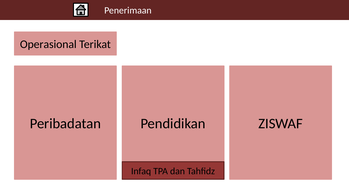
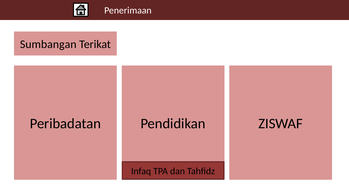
Operasional: Operasional -> Sumbangan
